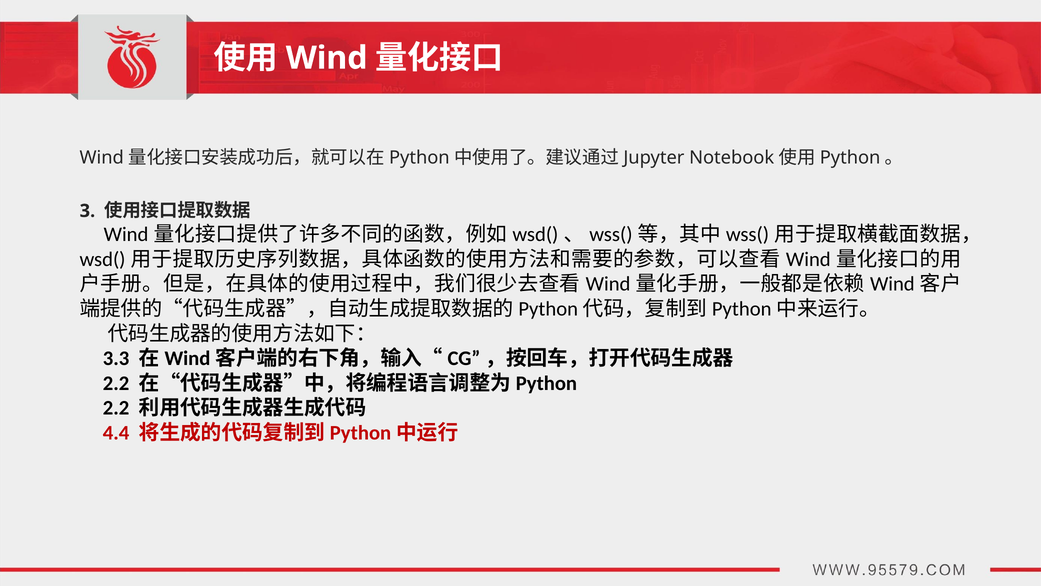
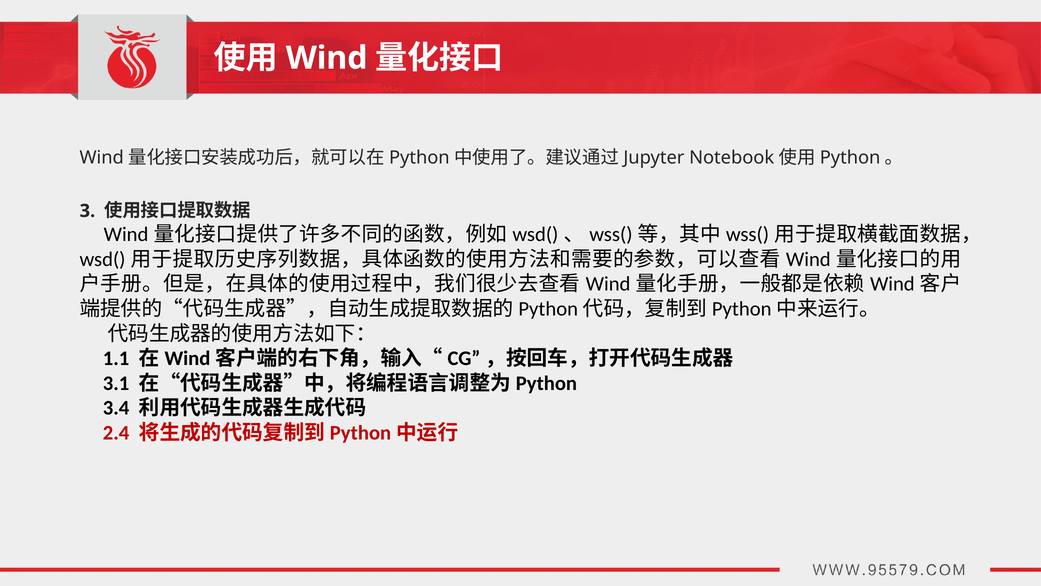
3.3: 3.3 -> 1.1
2.2 at (116, 383): 2.2 -> 3.1
2.2 at (116, 408): 2.2 -> 3.4
4.4: 4.4 -> 2.4
